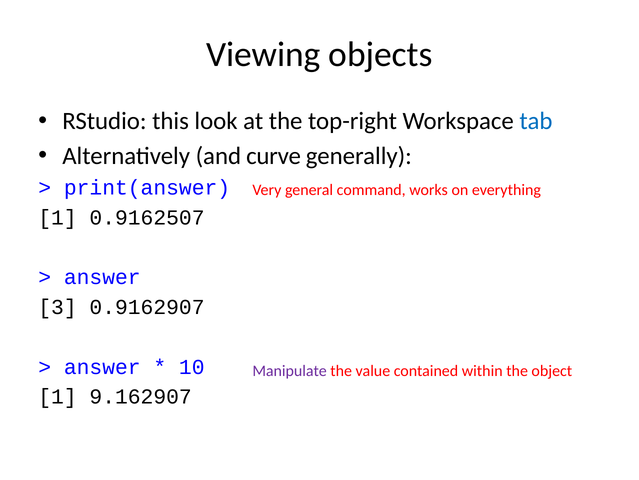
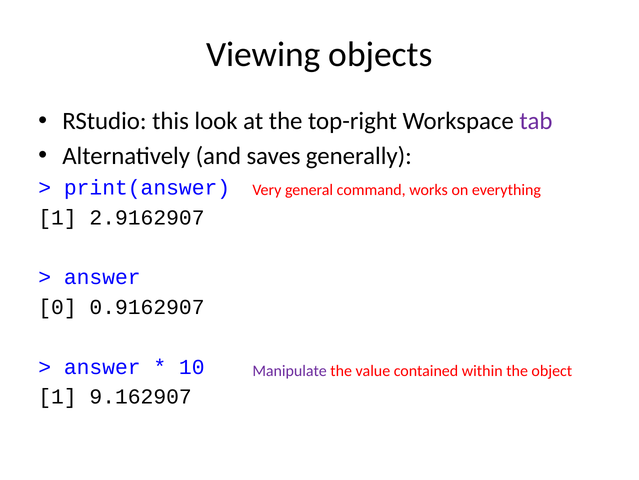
tab colour: blue -> purple
curve: curve -> saves
0.9162507: 0.9162507 -> 2.9162907
3: 3 -> 0
